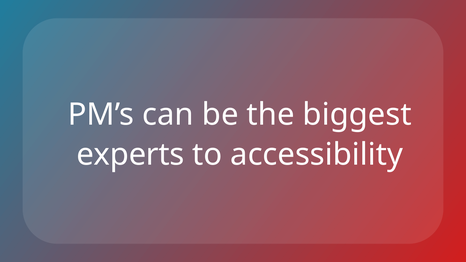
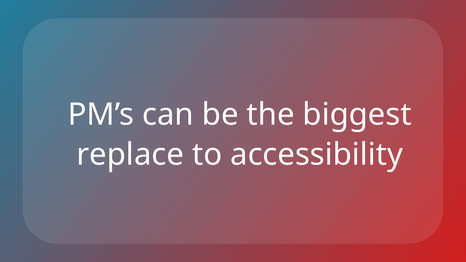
experts: experts -> replace
